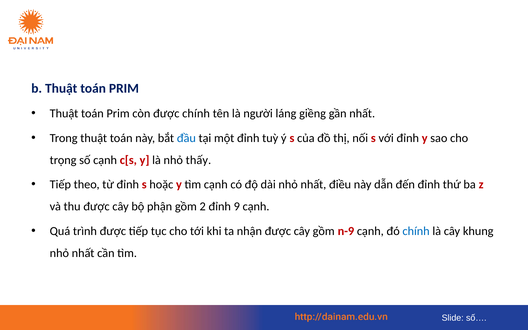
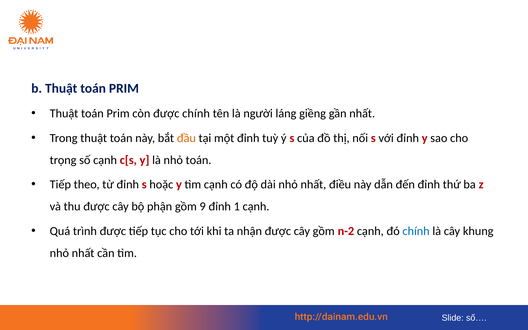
đầu colour: blue -> orange
nhỏ thấy: thấy -> toán
2: 2 -> 9
9: 9 -> 1
n-9: n-9 -> n-2
